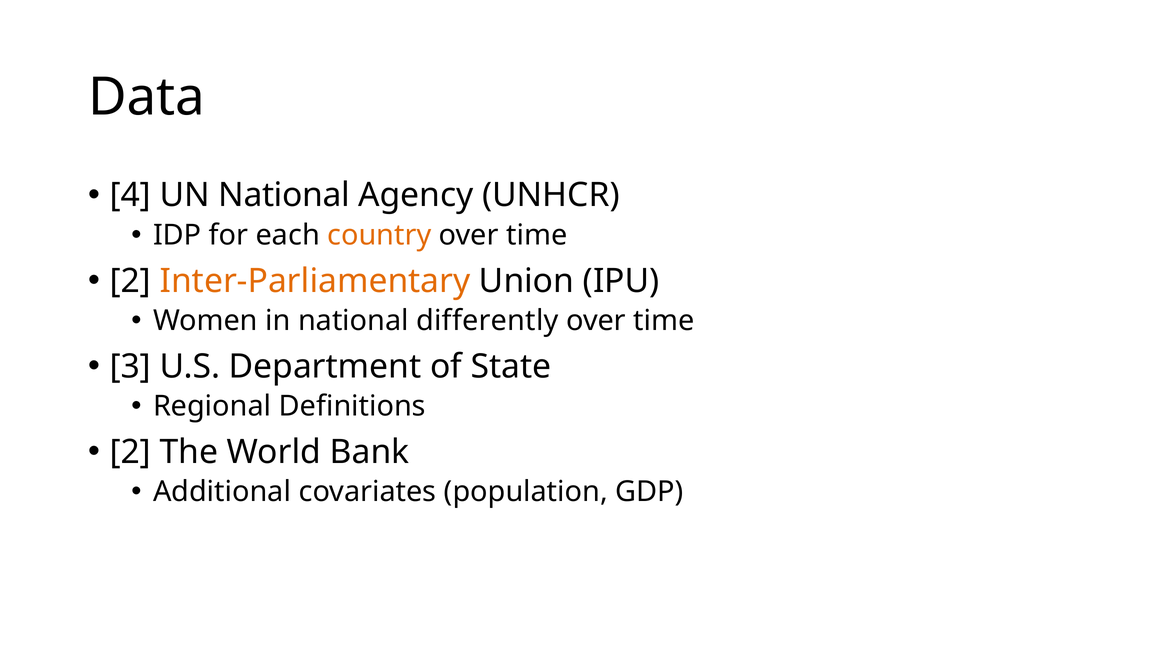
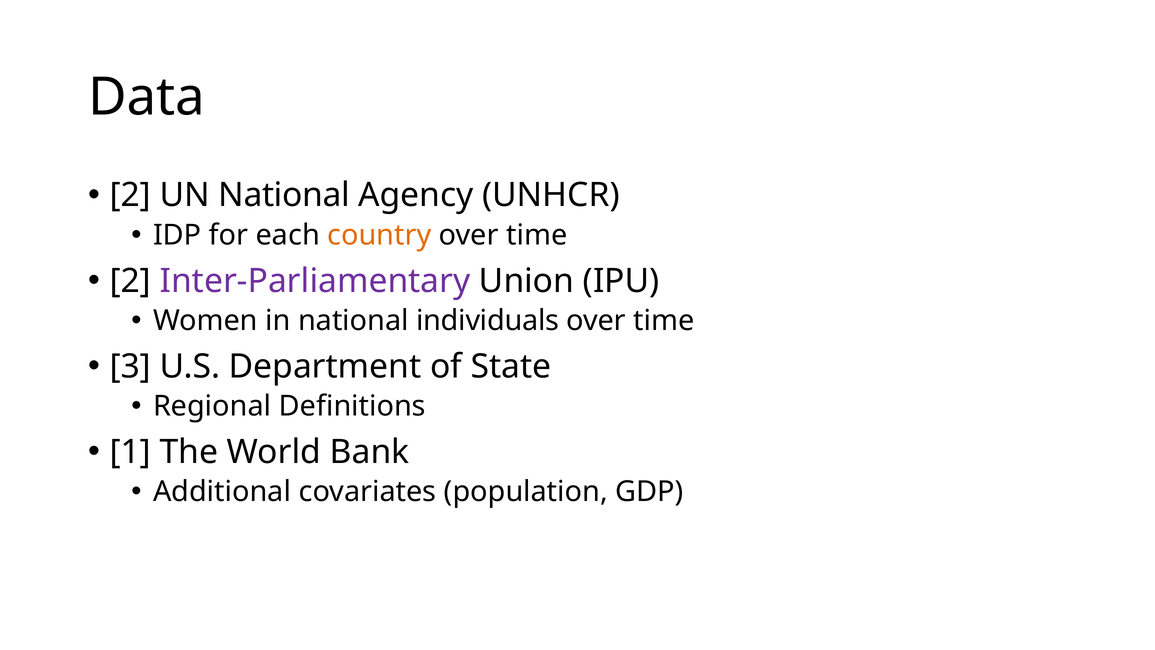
4 at (130, 195): 4 -> 2
Inter-Parliamentary colour: orange -> purple
differently: differently -> individuals
2 at (130, 452): 2 -> 1
